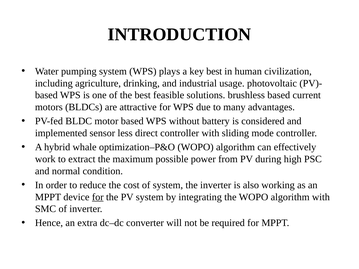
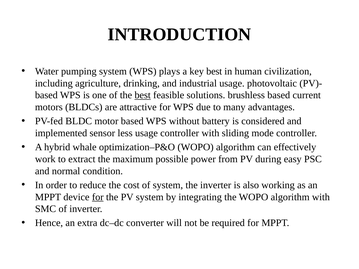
best at (143, 95) underline: none -> present
less direct: direct -> usage
high: high -> easy
